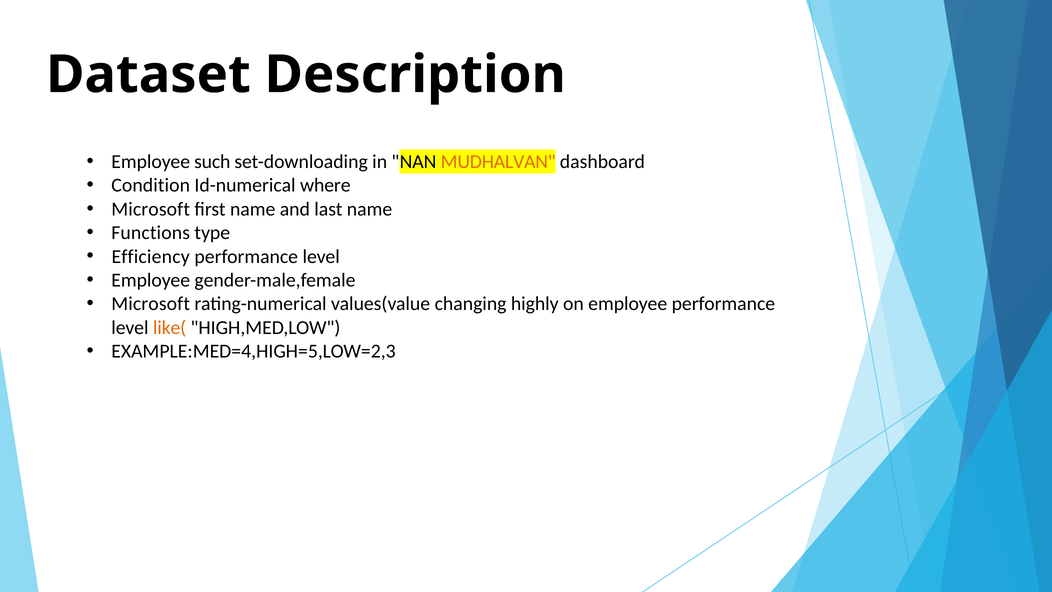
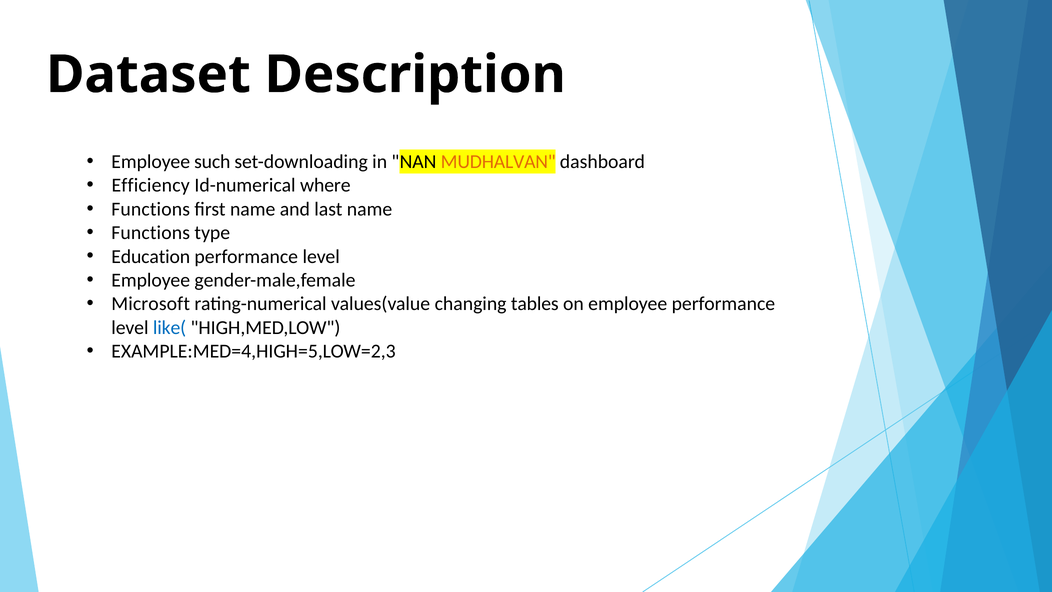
Condition: Condition -> Efficiency
Microsoft at (151, 209): Microsoft -> Functions
Efficiency: Efficiency -> Education
highly: highly -> tables
like( colour: orange -> blue
